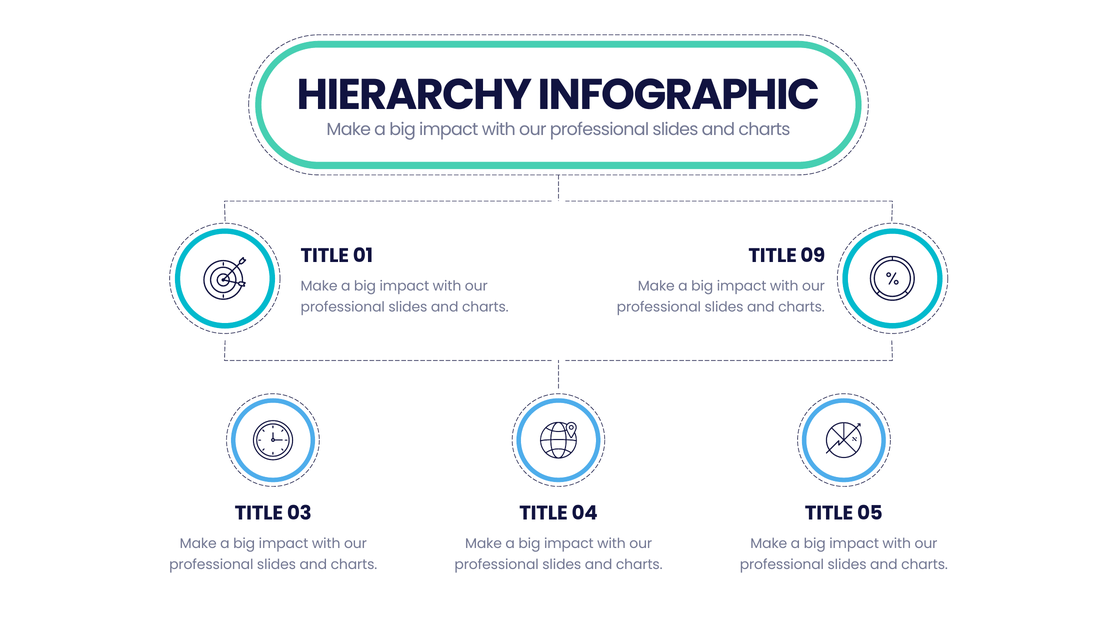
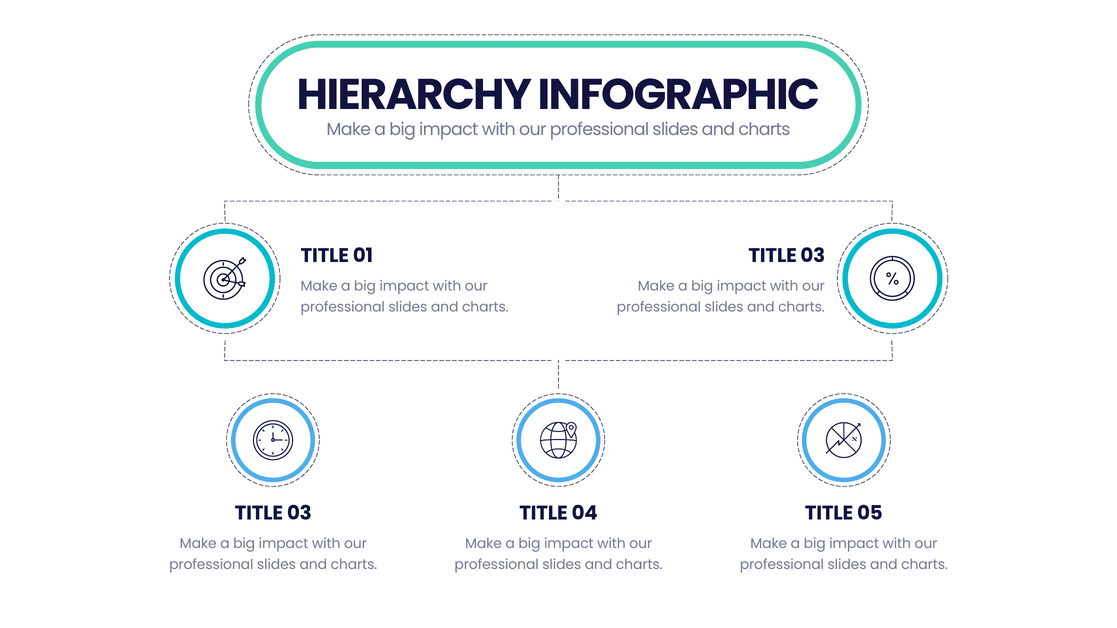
09 at (813, 256): 09 -> 03
